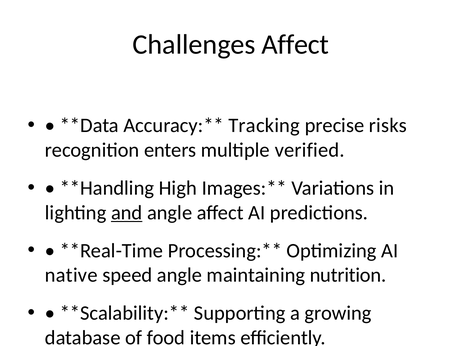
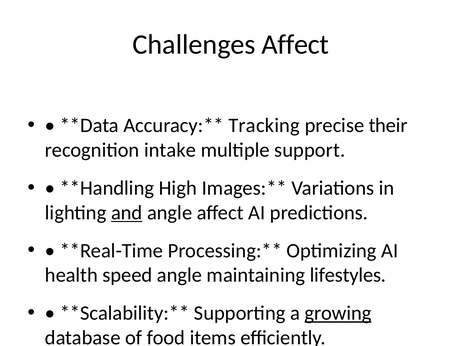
risks: risks -> their
enters: enters -> intake
verified: verified -> support
native: native -> health
nutrition: nutrition -> lifestyles
growing underline: none -> present
